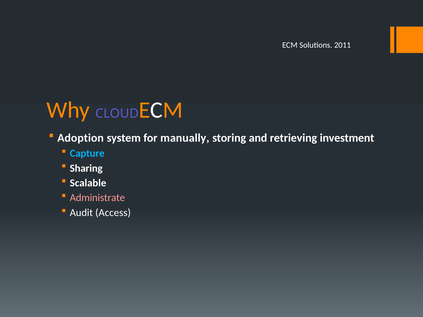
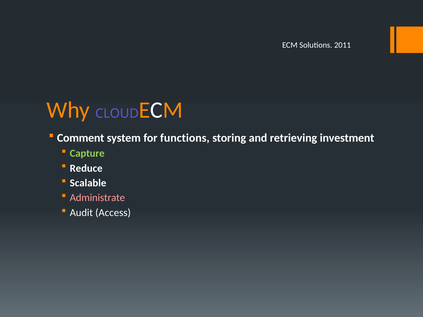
Adoption: Adoption -> Comment
manually: manually -> functions
Capture colour: light blue -> light green
Sharing: Sharing -> Reduce
